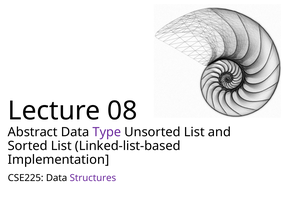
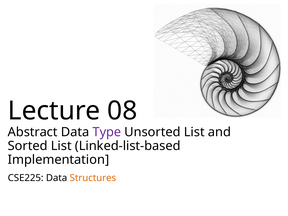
Structures colour: purple -> orange
